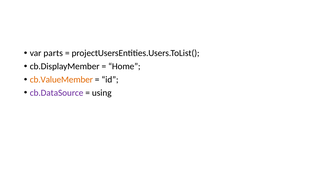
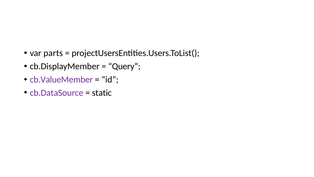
Home: Home -> Query
cb.ValueMember colour: orange -> purple
using: using -> static
